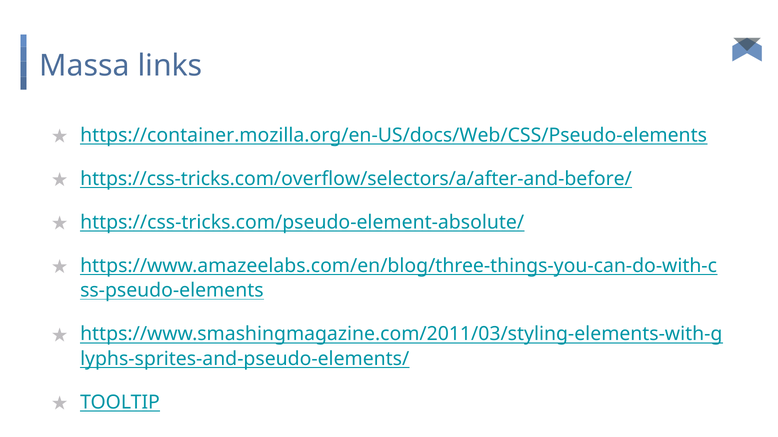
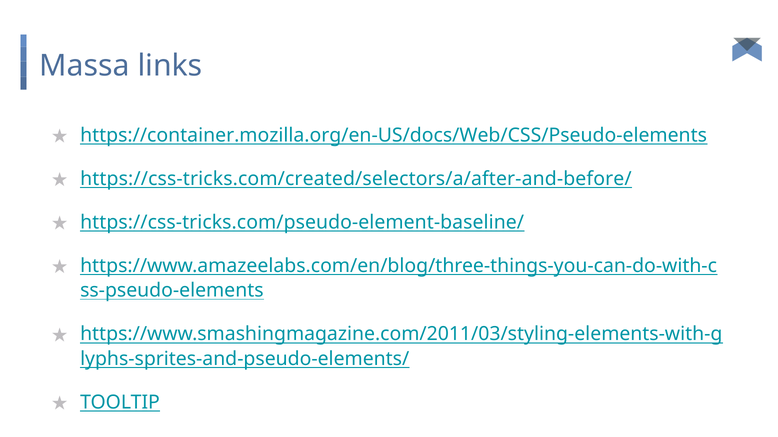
https://css-tricks.com/overflow/selectors/a/after-and-before/: https://css-tricks.com/overflow/selectors/a/after-and-before/ -> https://css-tricks.com/created/selectors/a/after-and-before/
https://css-tricks.com/pseudo-element-absolute/: https://css-tricks.com/pseudo-element-absolute/ -> https://css-tricks.com/pseudo-element-baseline/
